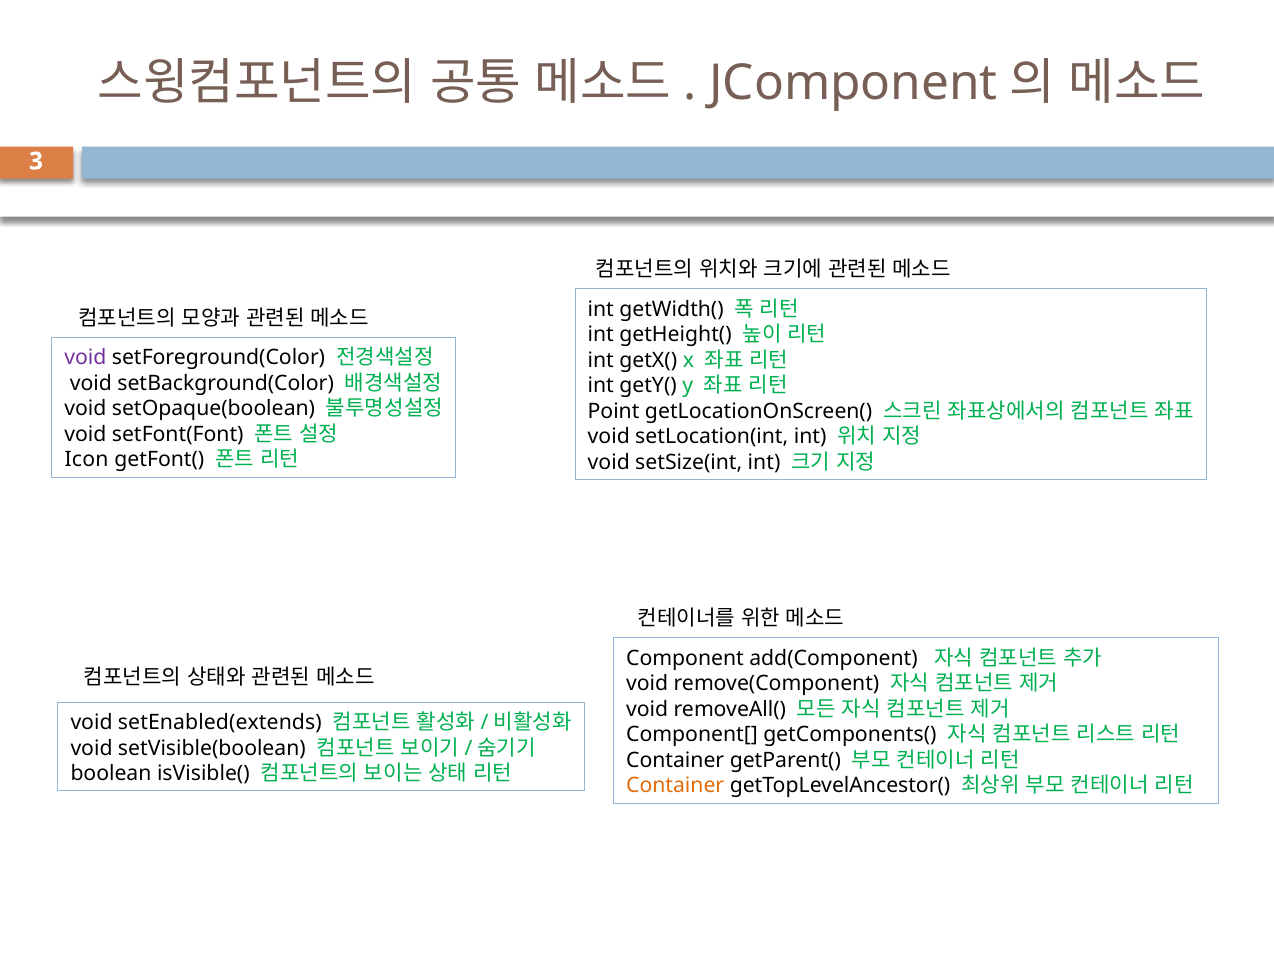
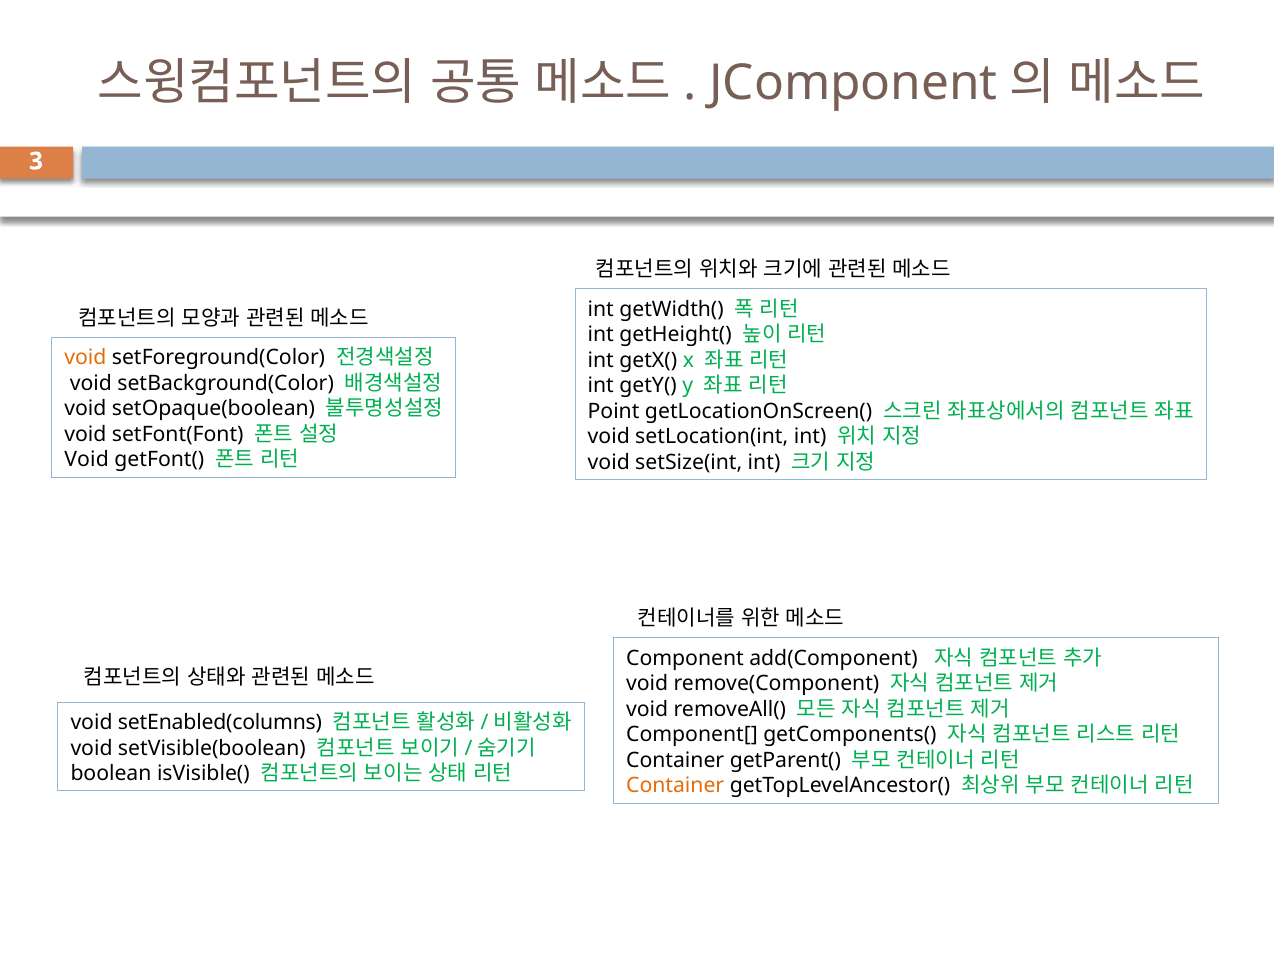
void at (85, 358) colour: purple -> orange
Icon at (87, 460): Icon -> Void
setEnabled(extends: setEnabled(extends -> setEnabled(columns
